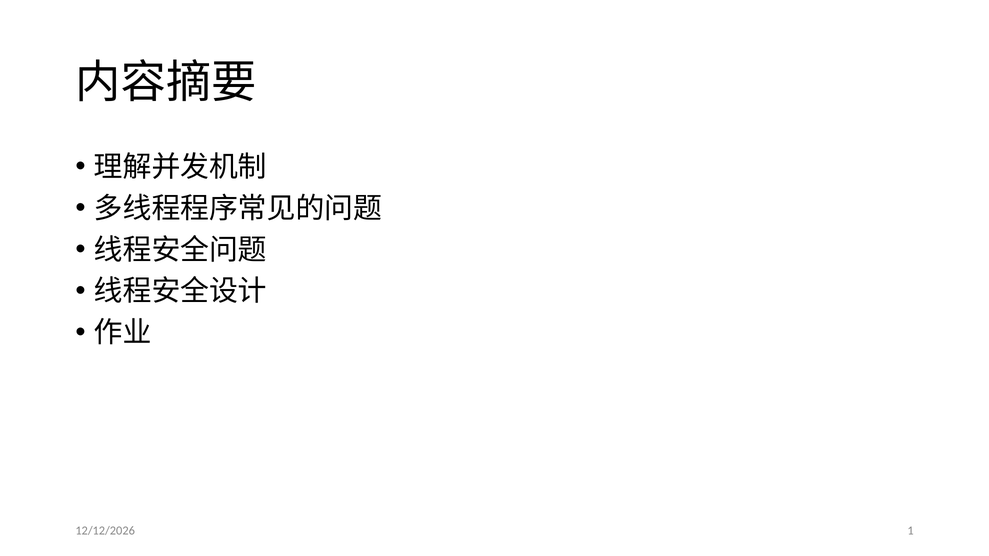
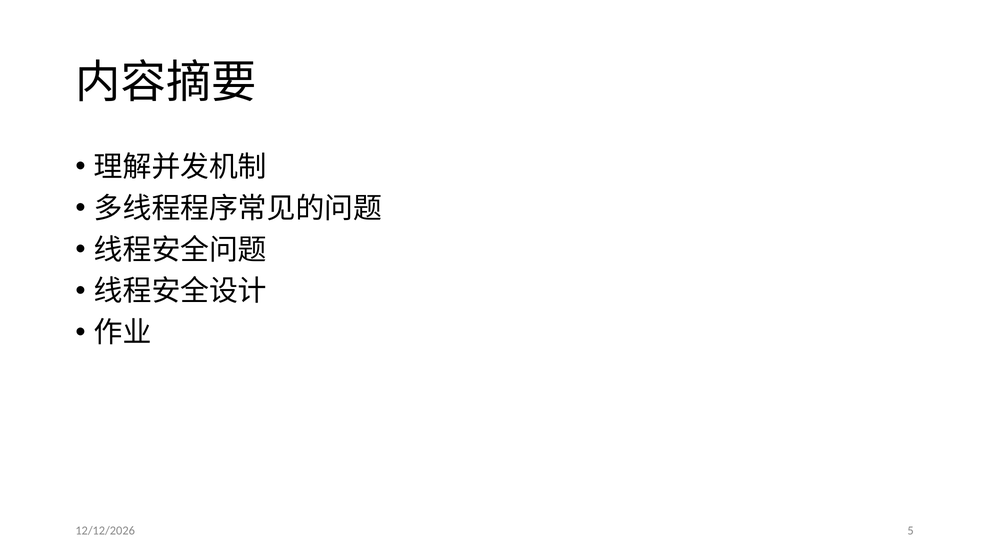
1: 1 -> 5
